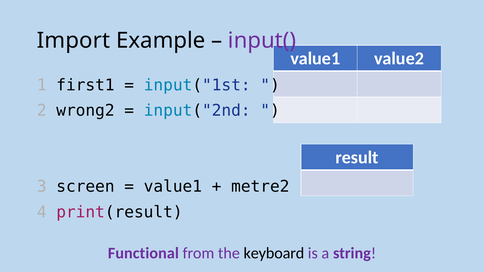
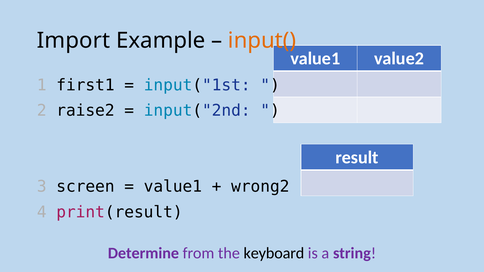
input( colour: purple -> orange
wrong2: wrong2 -> raise2
metre2: metre2 -> wrong2
Functional: Functional -> Determine
